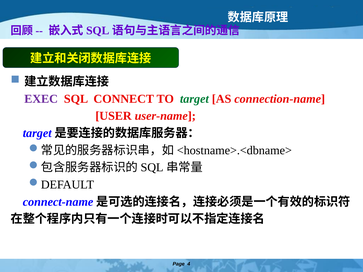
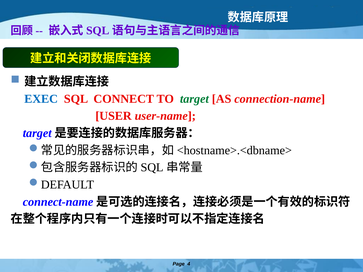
EXEC colour: purple -> blue
